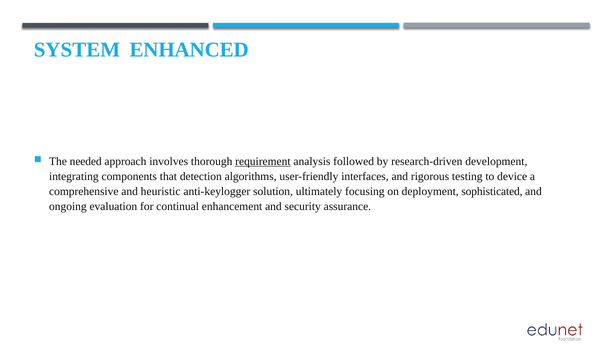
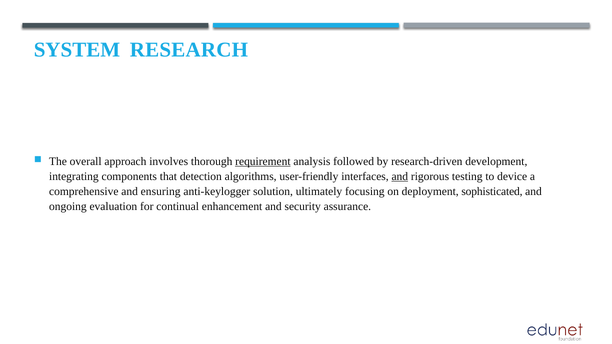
ENHANCED: ENHANCED -> RESEARCH
needed: needed -> overall
and at (400, 177) underline: none -> present
heuristic: heuristic -> ensuring
